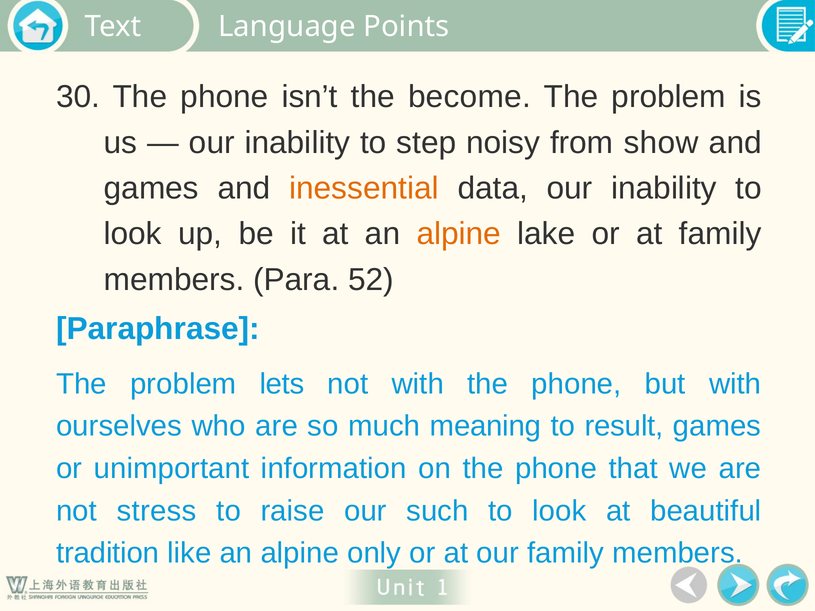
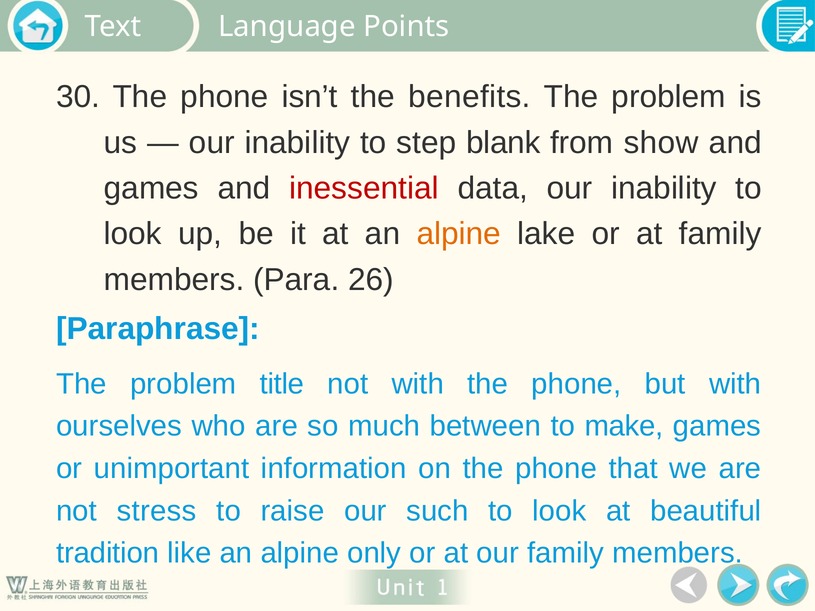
become: become -> benefits
noisy: noisy -> blank
inessential colour: orange -> red
52: 52 -> 26
lets: lets -> title
meaning: meaning -> between
result: result -> make
